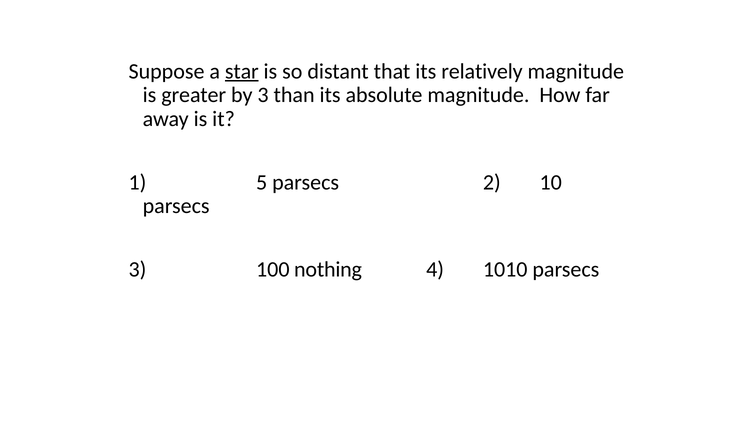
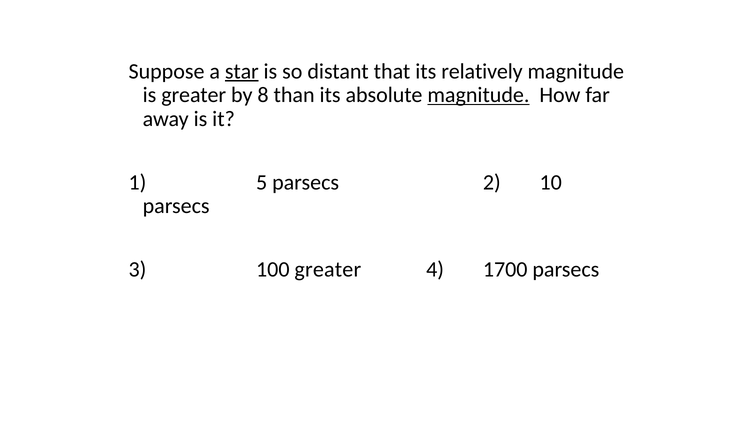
by 3: 3 -> 8
magnitude at (478, 95) underline: none -> present
100 nothing: nothing -> greater
1010: 1010 -> 1700
